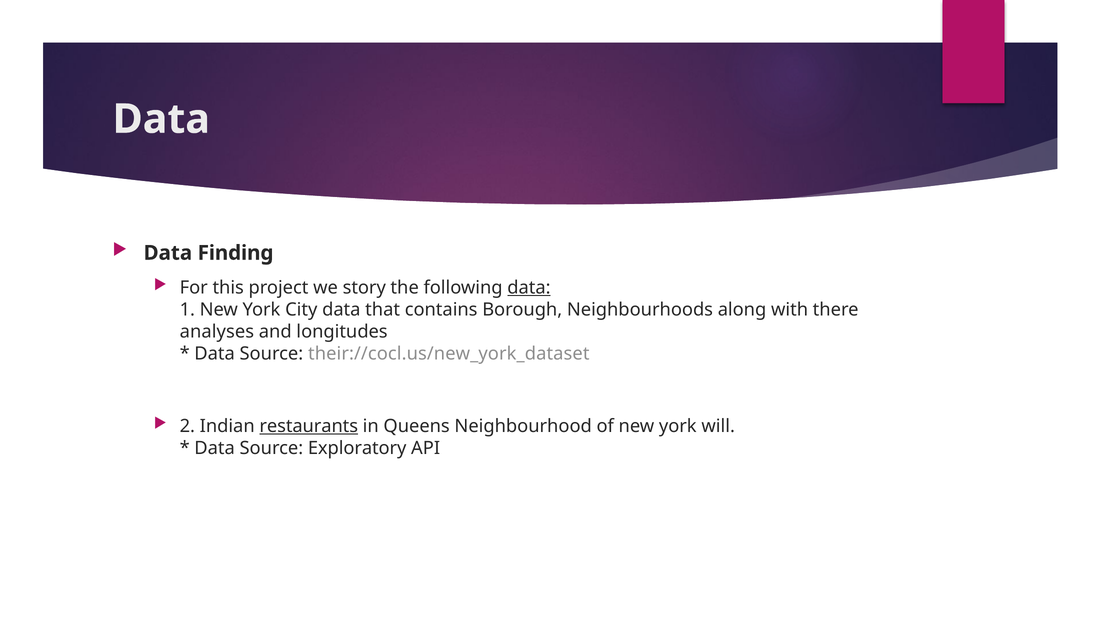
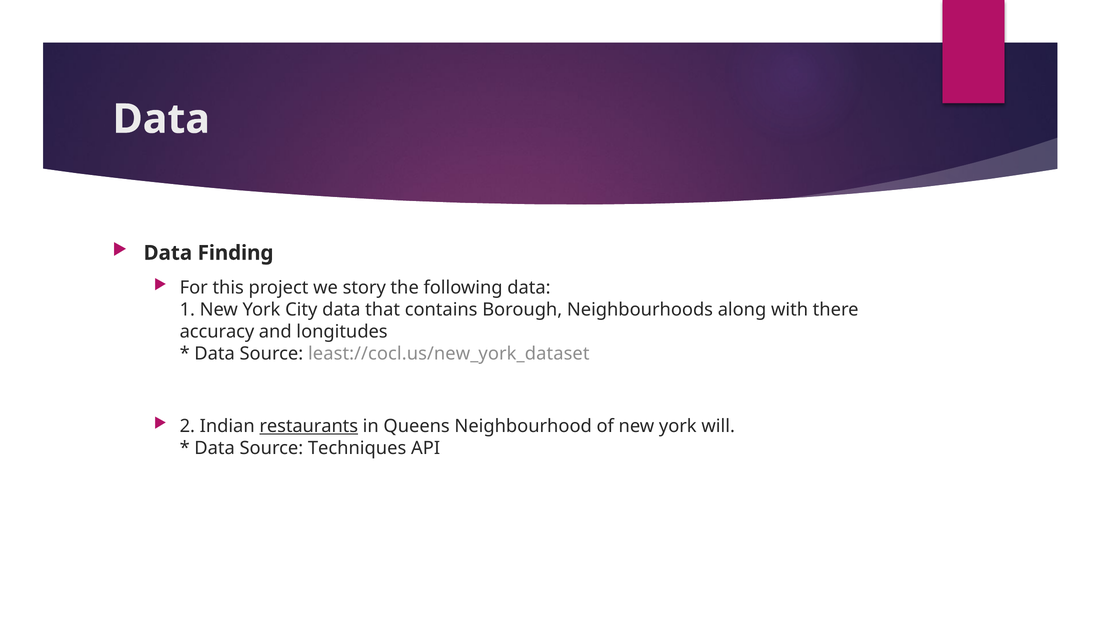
data at (529, 288) underline: present -> none
analyses: analyses -> accuracy
their://cocl.us/new_york_dataset: their://cocl.us/new_york_dataset -> least://cocl.us/new_york_dataset
Exploratory: Exploratory -> Techniques
